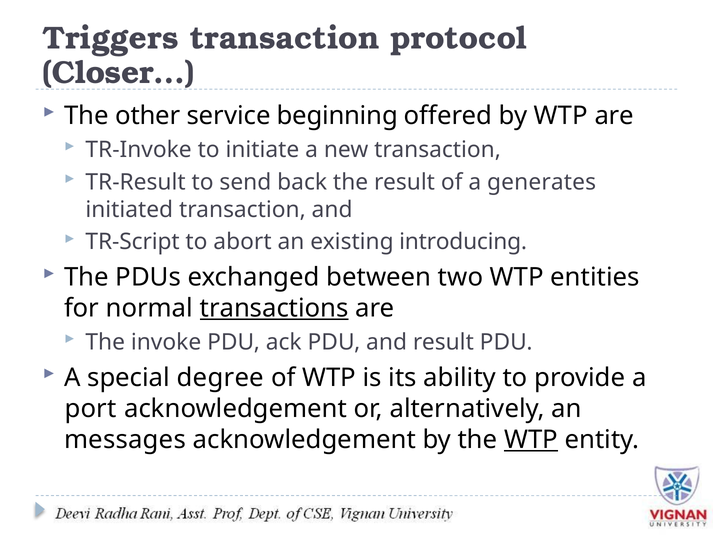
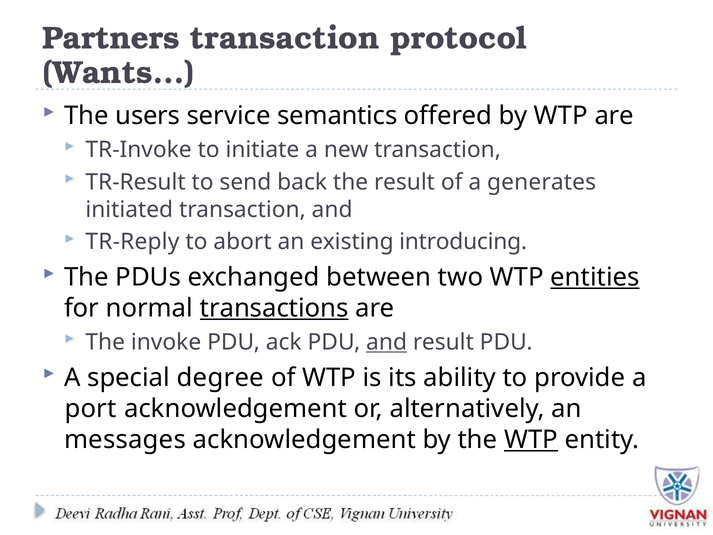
Triggers: Triggers -> Partners
Closer…: Closer… -> Wants…
other: other -> users
beginning: beginning -> semantics
TR-Script: TR-Script -> TR-Reply
entities underline: none -> present
and at (387, 342) underline: none -> present
